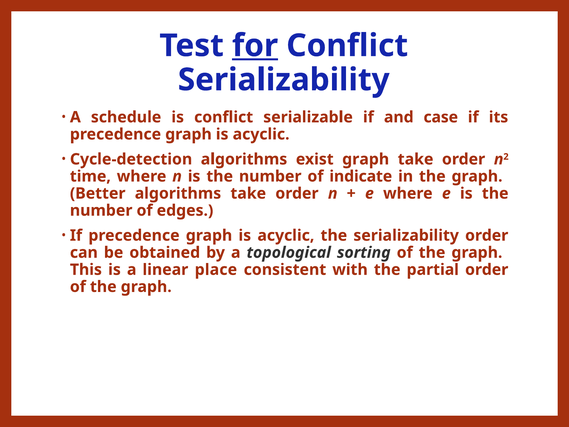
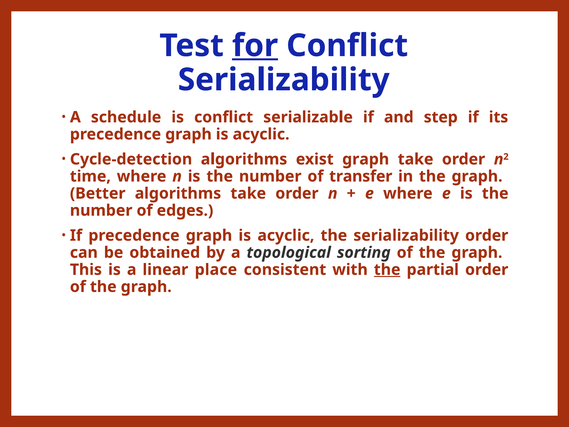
case: case -> step
indicate: indicate -> transfer
the at (387, 269) underline: none -> present
